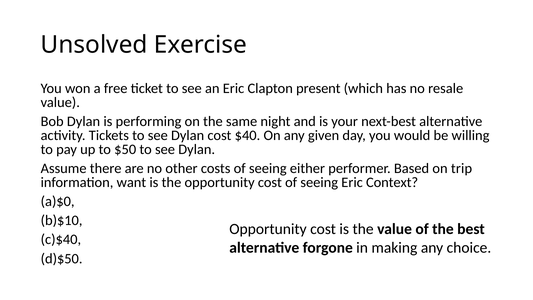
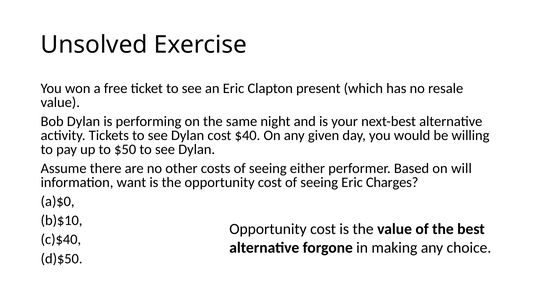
trip: trip -> will
Context: Context -> Charges
